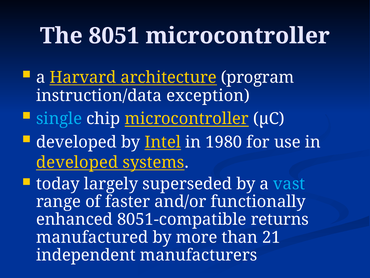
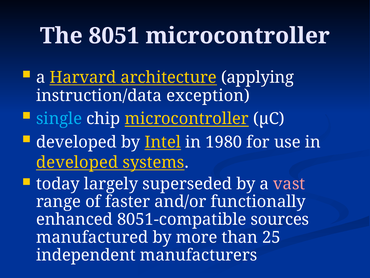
program: program -> applying
vast colour: light blue -> pink
returns: returns -> sources
21: 21 -> 25
